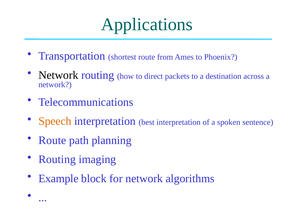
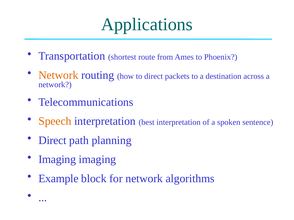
Network at (58, 75) colour: black -> orange
Route at (52, 141): Route -> Direct
Routing at (57, 160): Routing -> Imaging
